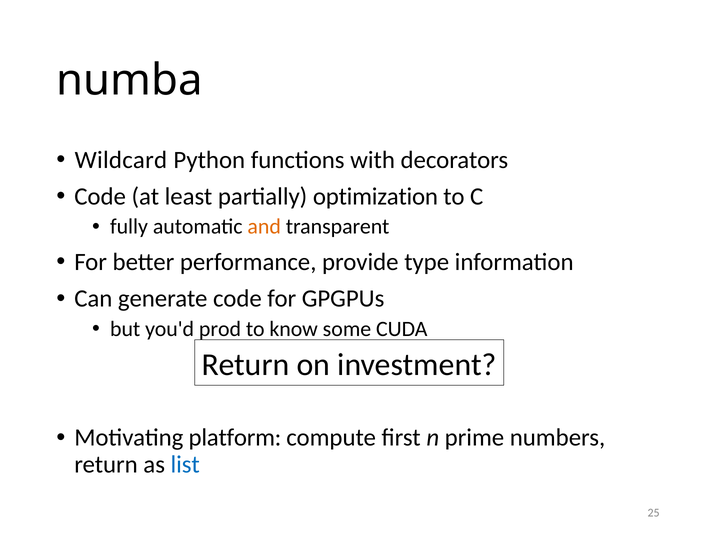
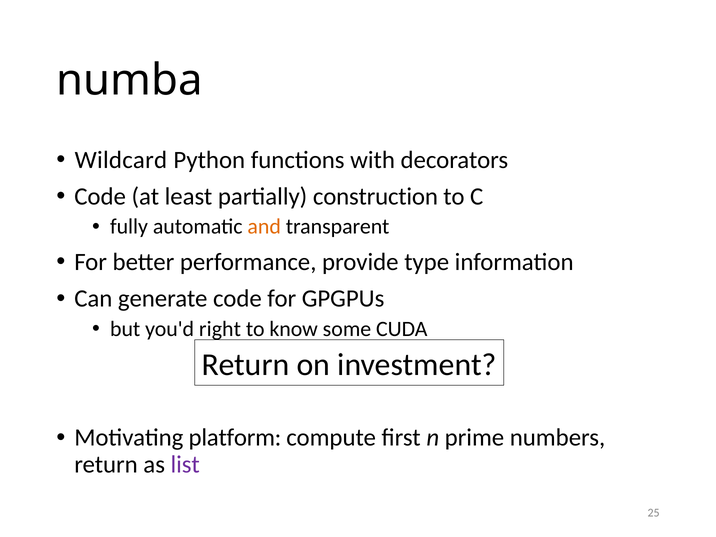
optimization: optimization -> construction
prod: prod -> right
list colour: blue -> purple
